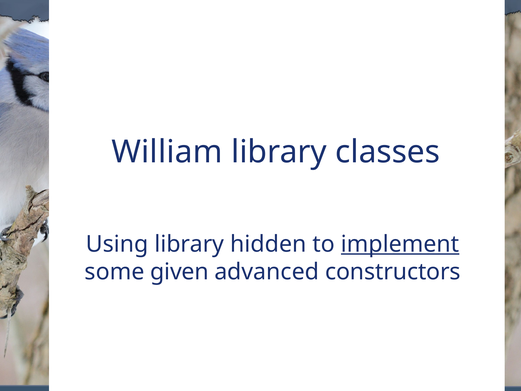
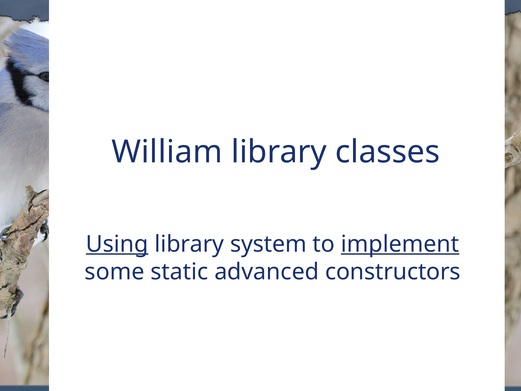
Using underline: none -> present
hidden: hidden -> system
given: given -> static
